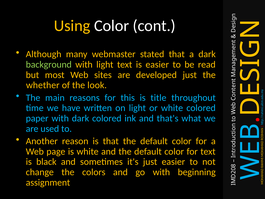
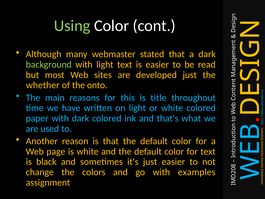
Using colour: yellow -> light green
look: look -> onto
beginning: beginning -> examples
